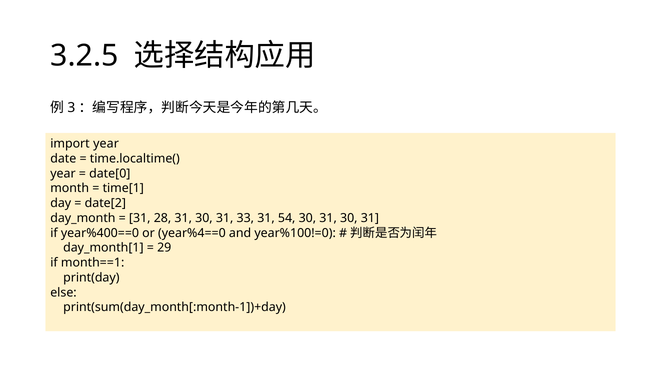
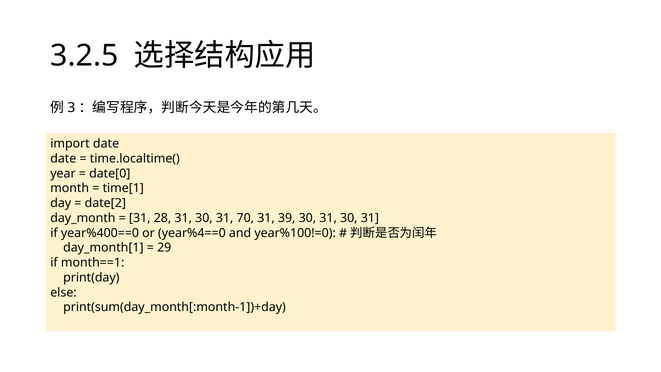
import year: year -> date
33: 33 -> 70
54: 54 -> 39
